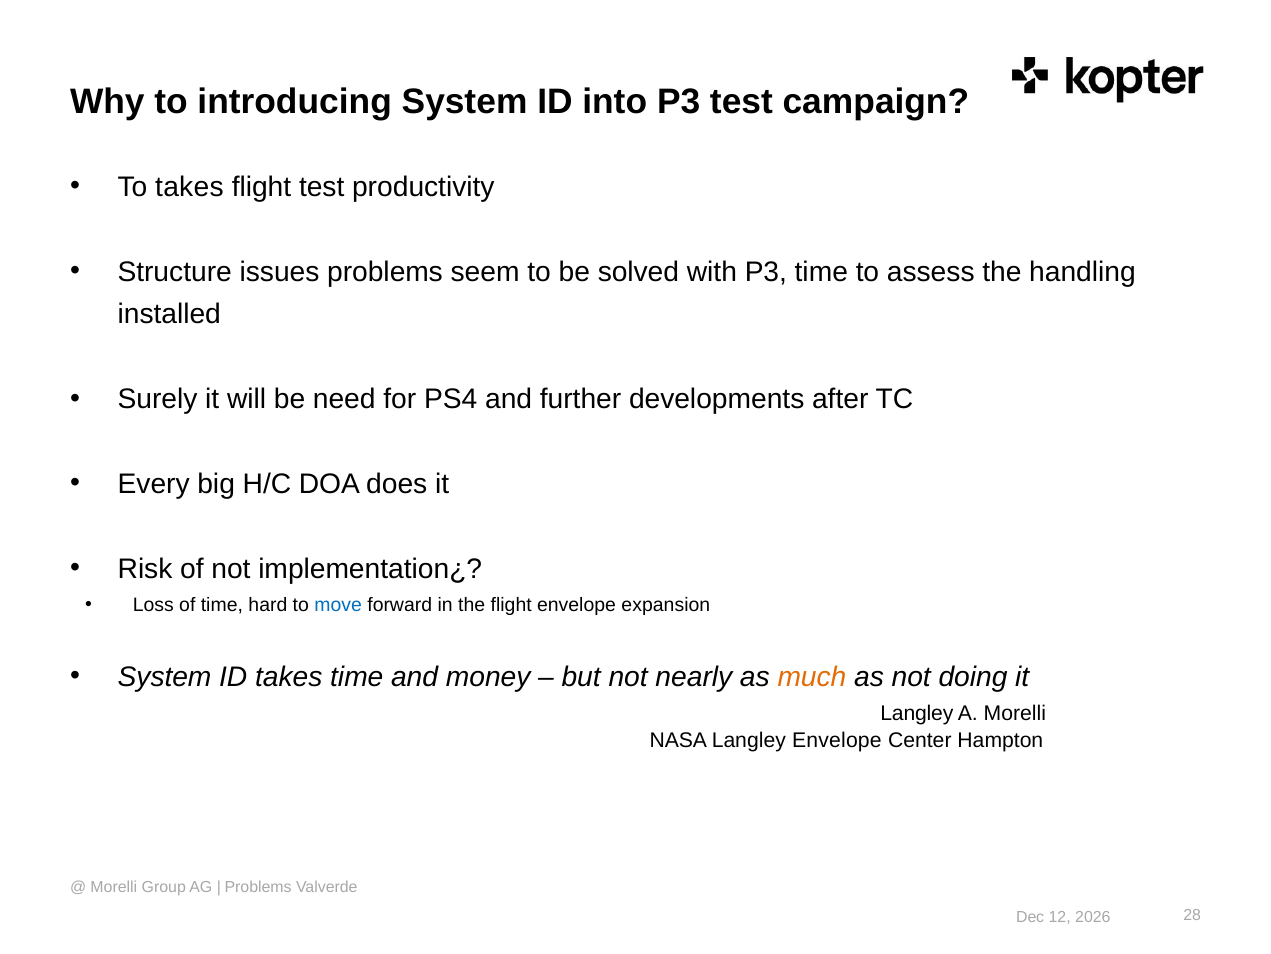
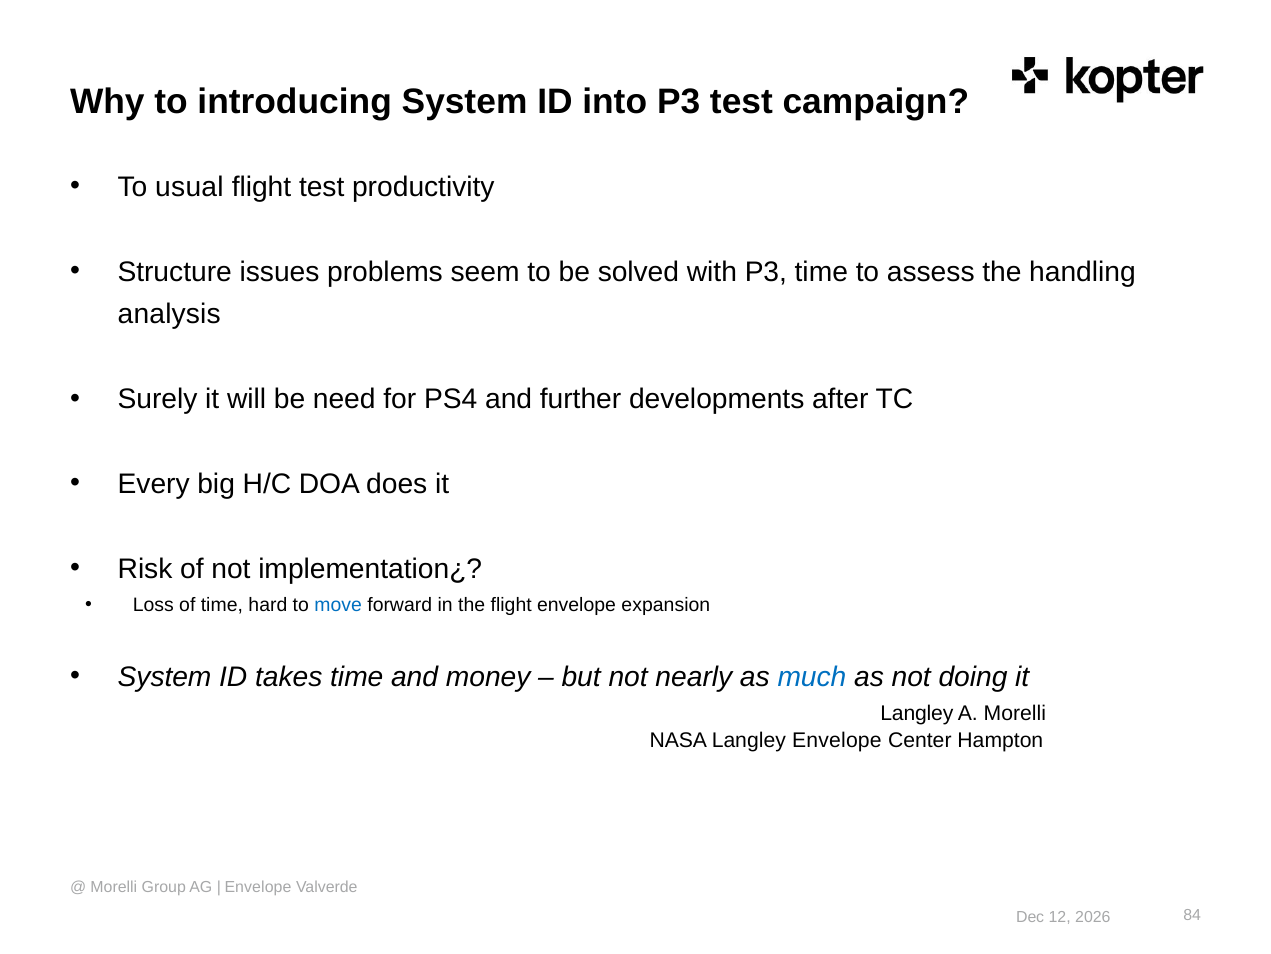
To takes: takes -> usual
installed: installed -> analysis
much colour: orange -> blue
Problems at (258, 886): Problems -> Envelope
28: 28 -> 84
